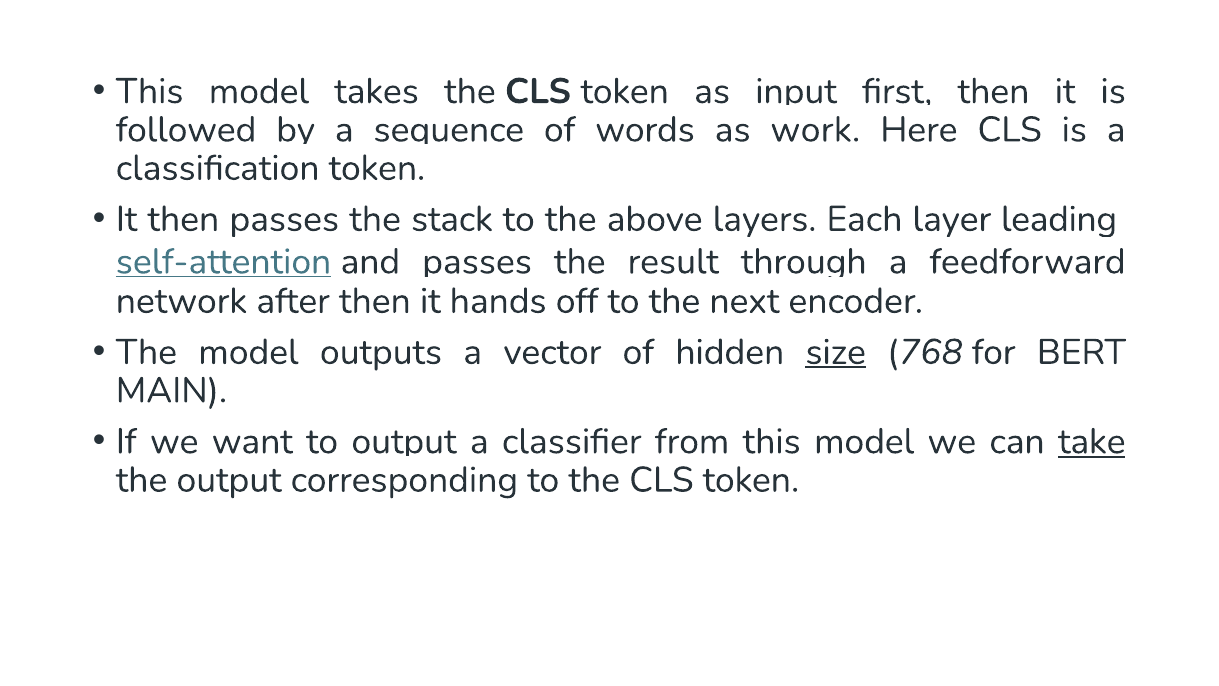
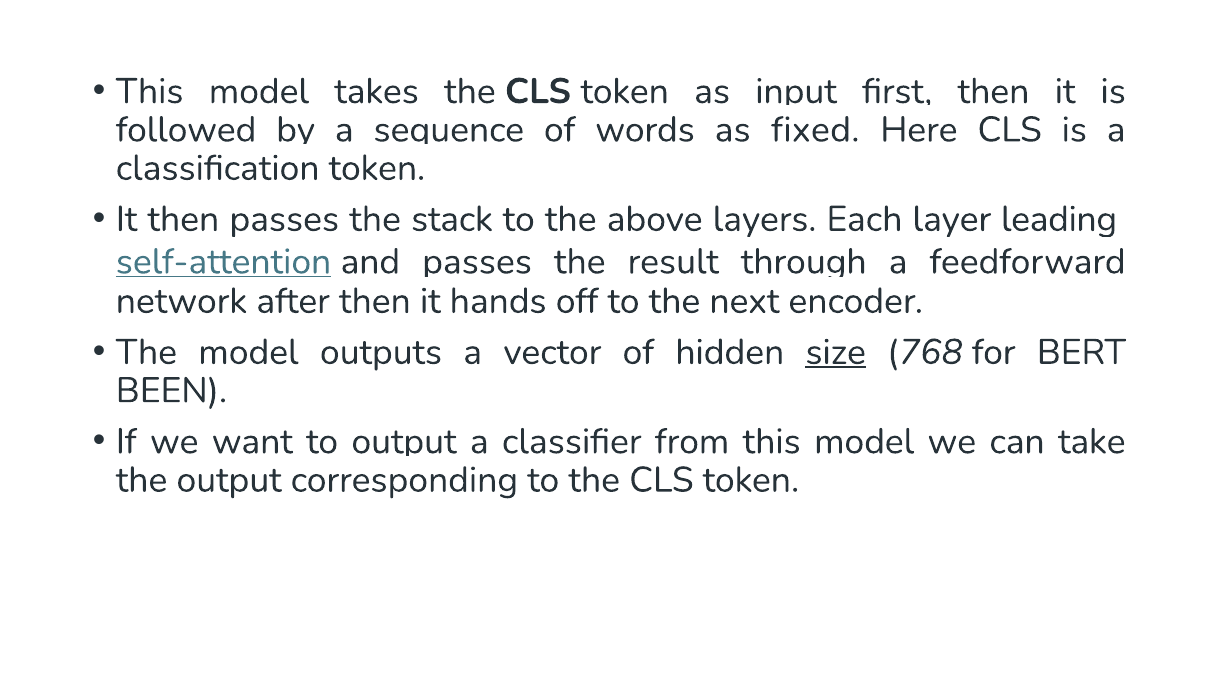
work: work -> fixed
MAIN: MAIN -> BEEN
take underline: present -> none
